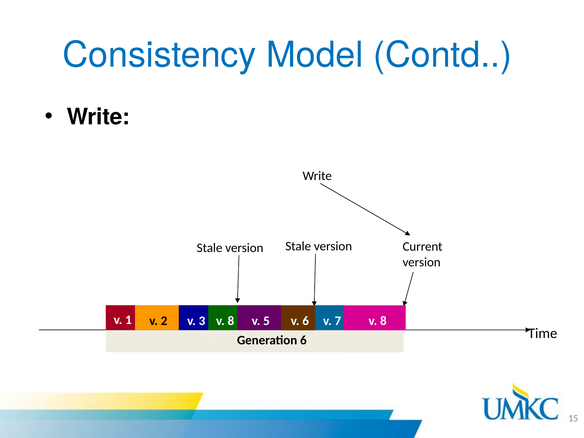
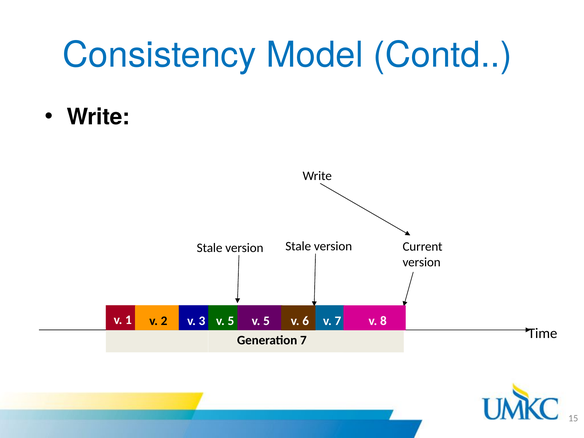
3 v 8: 8 -> 5
Generation 6: 6 -> 7
